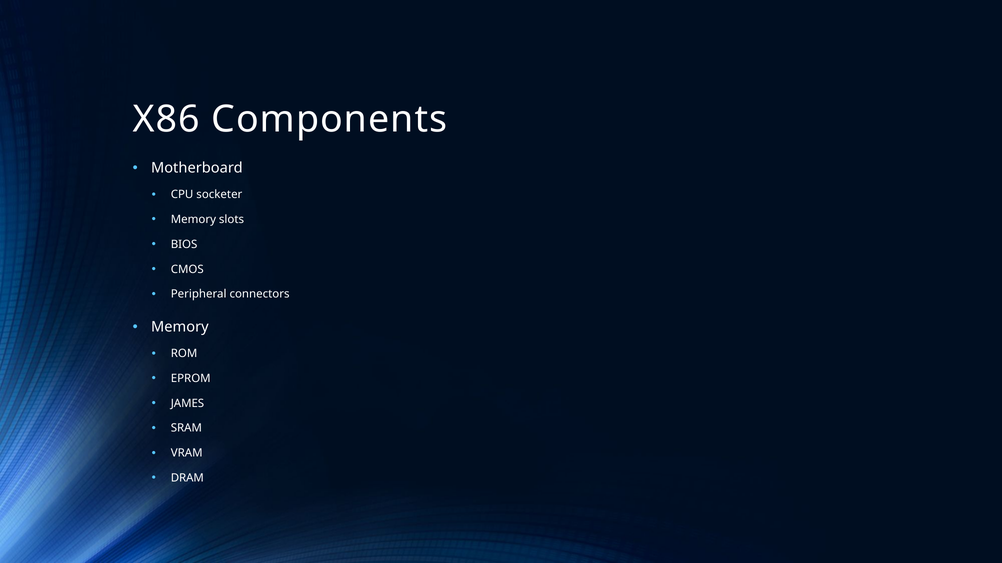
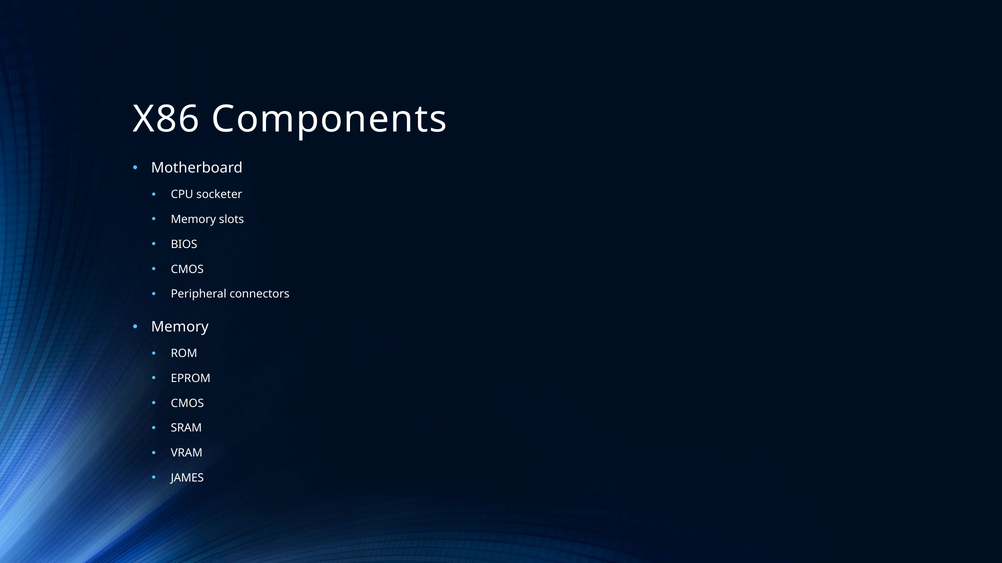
JAMES at (187, 404): JAMES -> CMOS
DRAM: DRAM -> JAMES
